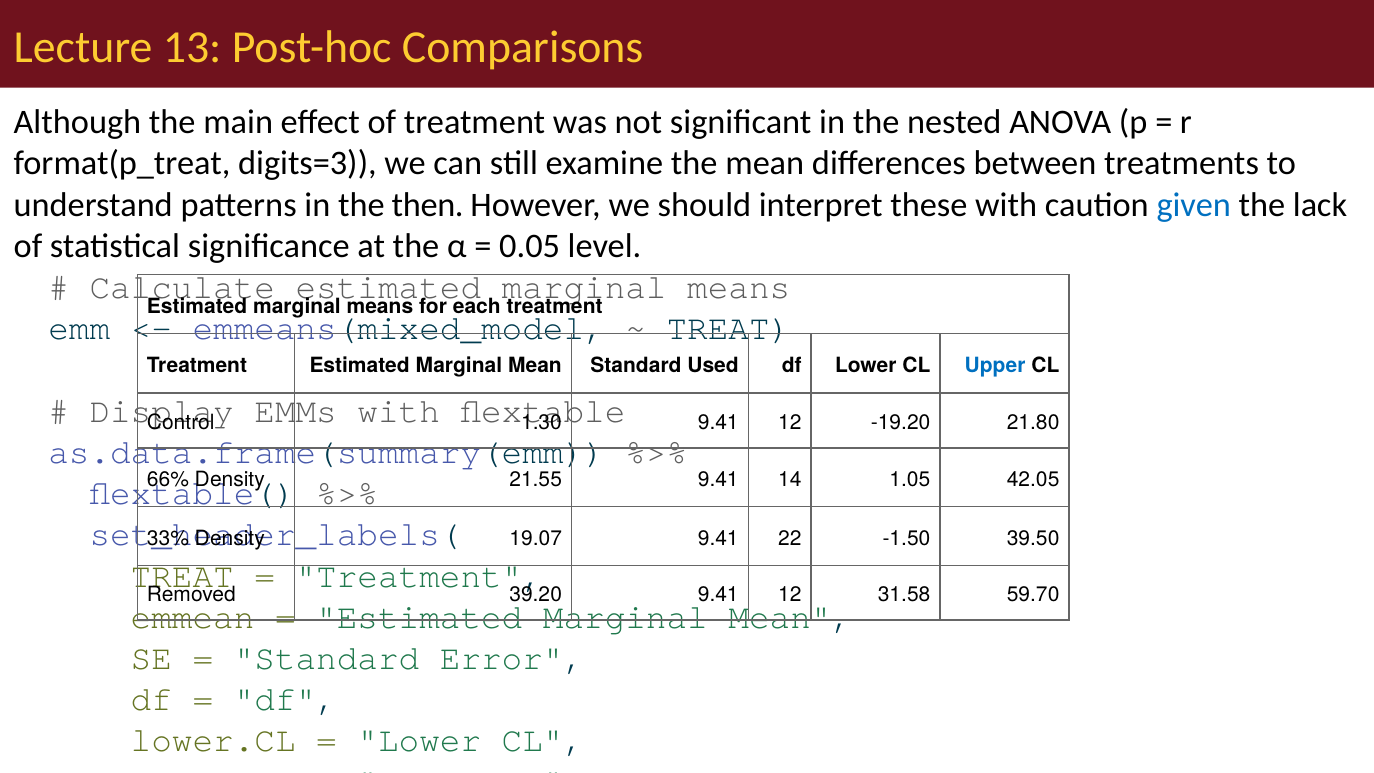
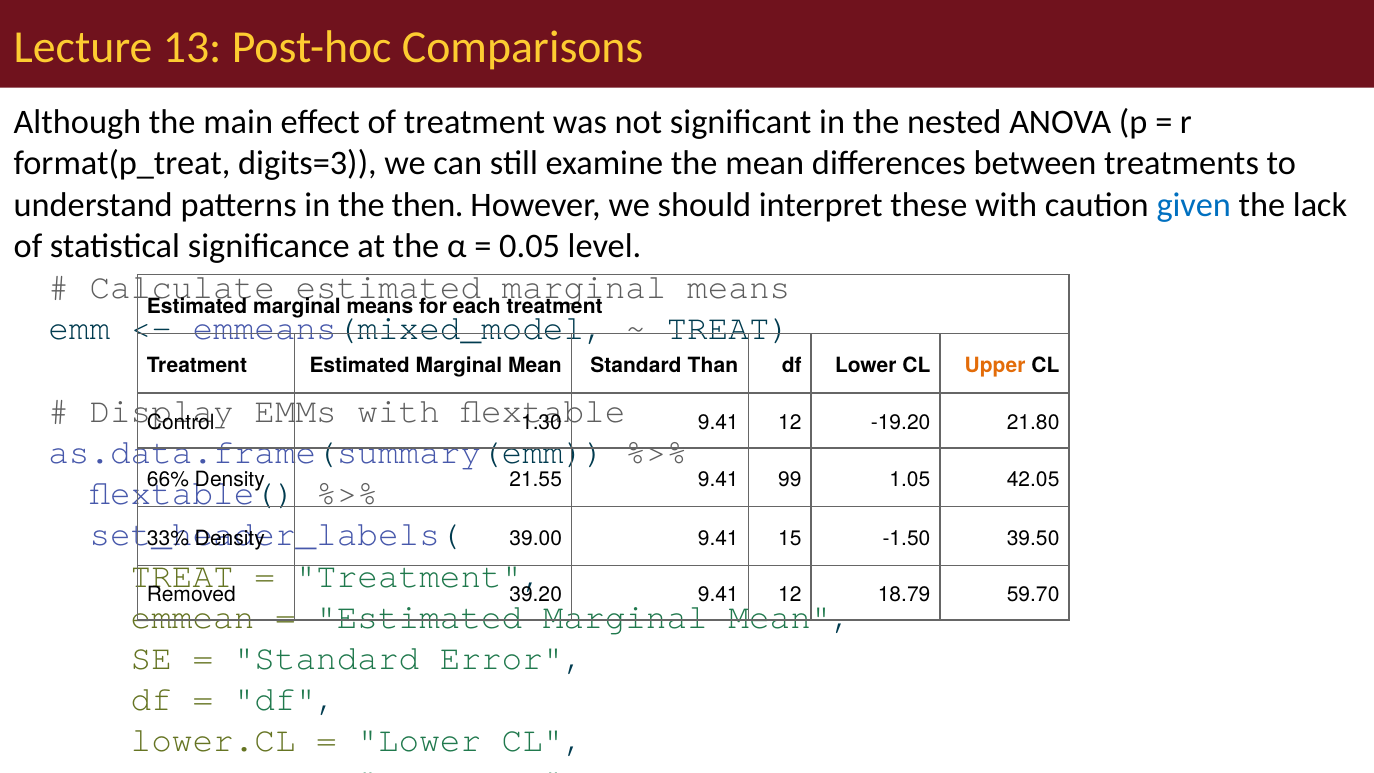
Used: Used -> Than
Upper at (995, 365) colour: blue -> orange
14: 14 -> 99
19.07: 19.07 -> 39.00
22: 22 -> 15
31.58: 31.58 -> 18.79
